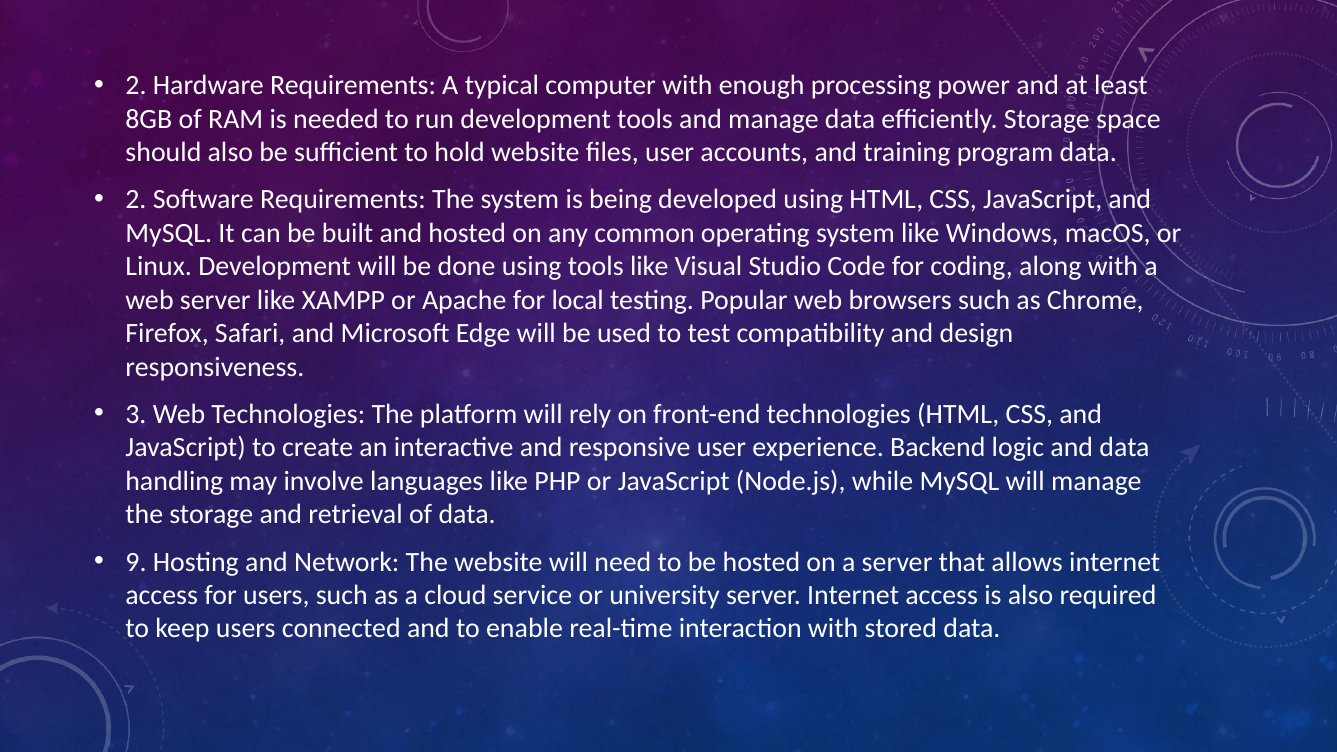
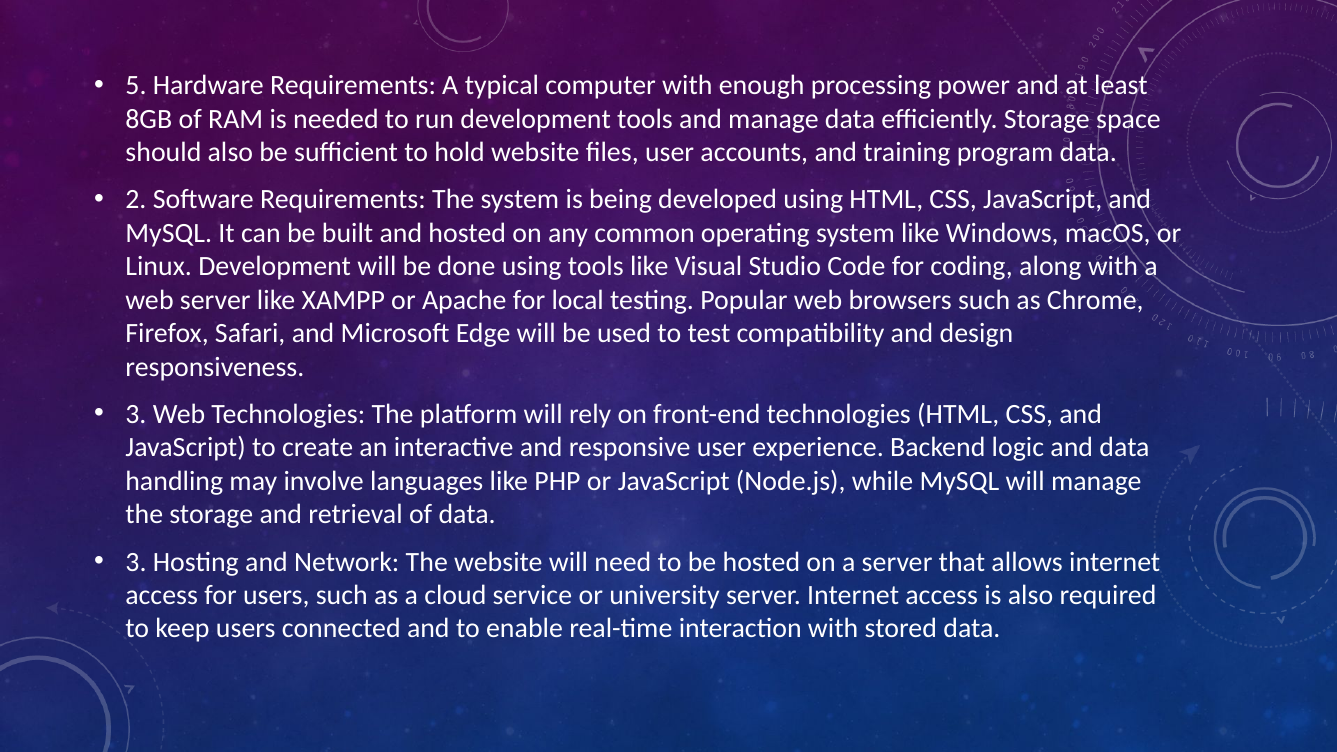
2 at (136, 85): 2 -> 5
9 at (136, 562): 9 -> 3
